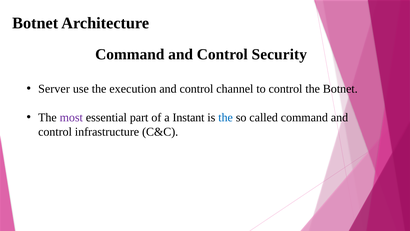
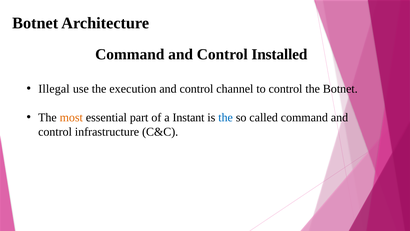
Security: Security -> Installed
Server: Server -> Illegal
most colour: purple -> orange
